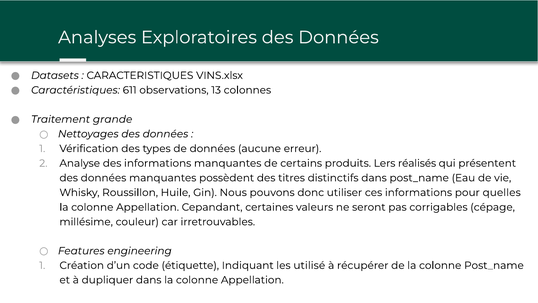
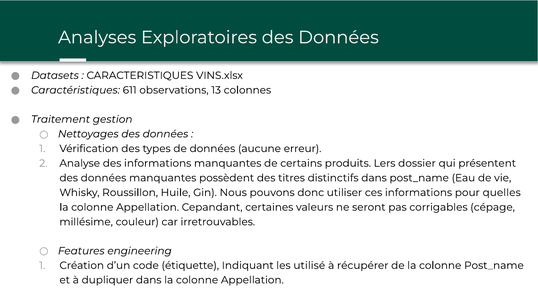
grande: grande -> gestion
réalisés: réalisés -> dossier
